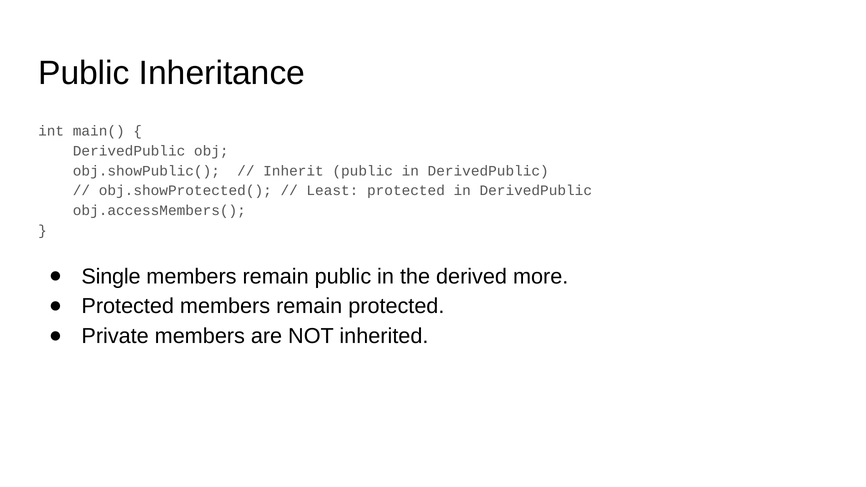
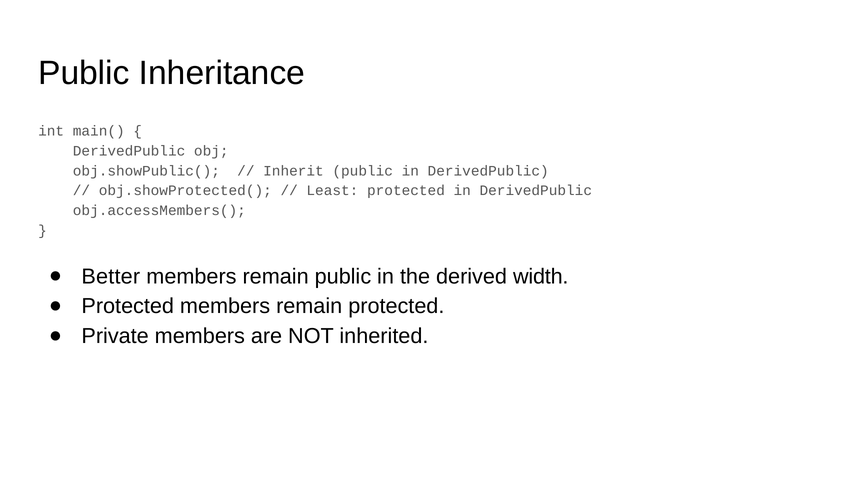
Single: Single -> Better
more: more -> width
